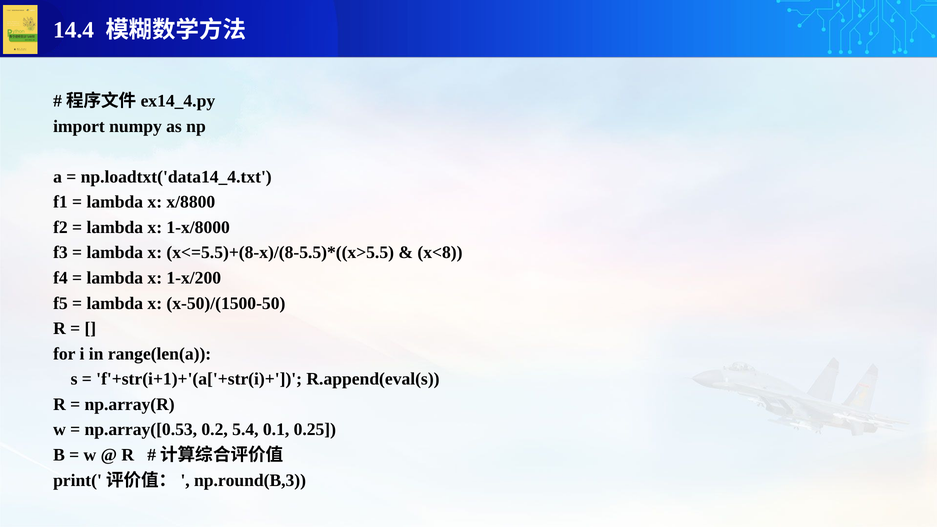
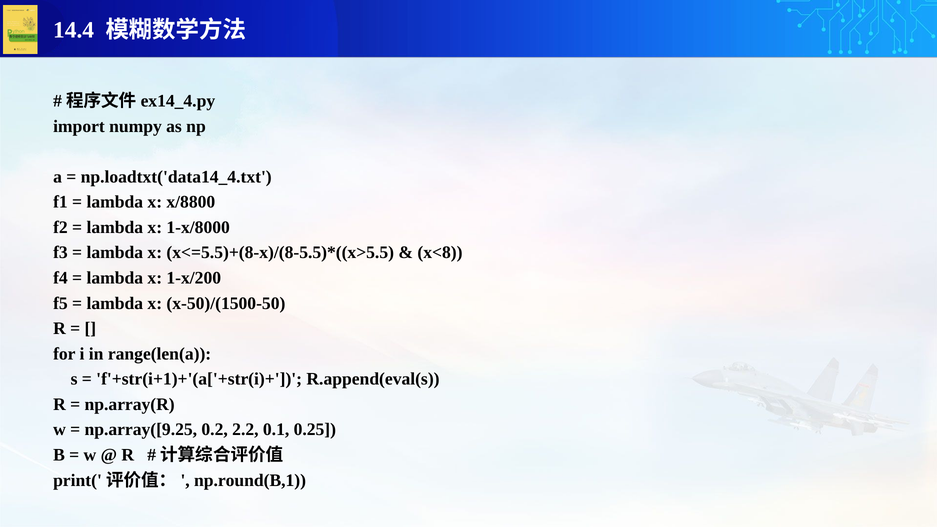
np.array([0.53: np.array([0.53 -> np.array([9.25
5.4: 5.4 -> 2.2
np.round(B,3: np.round(B,3 -> np.round(B,1
